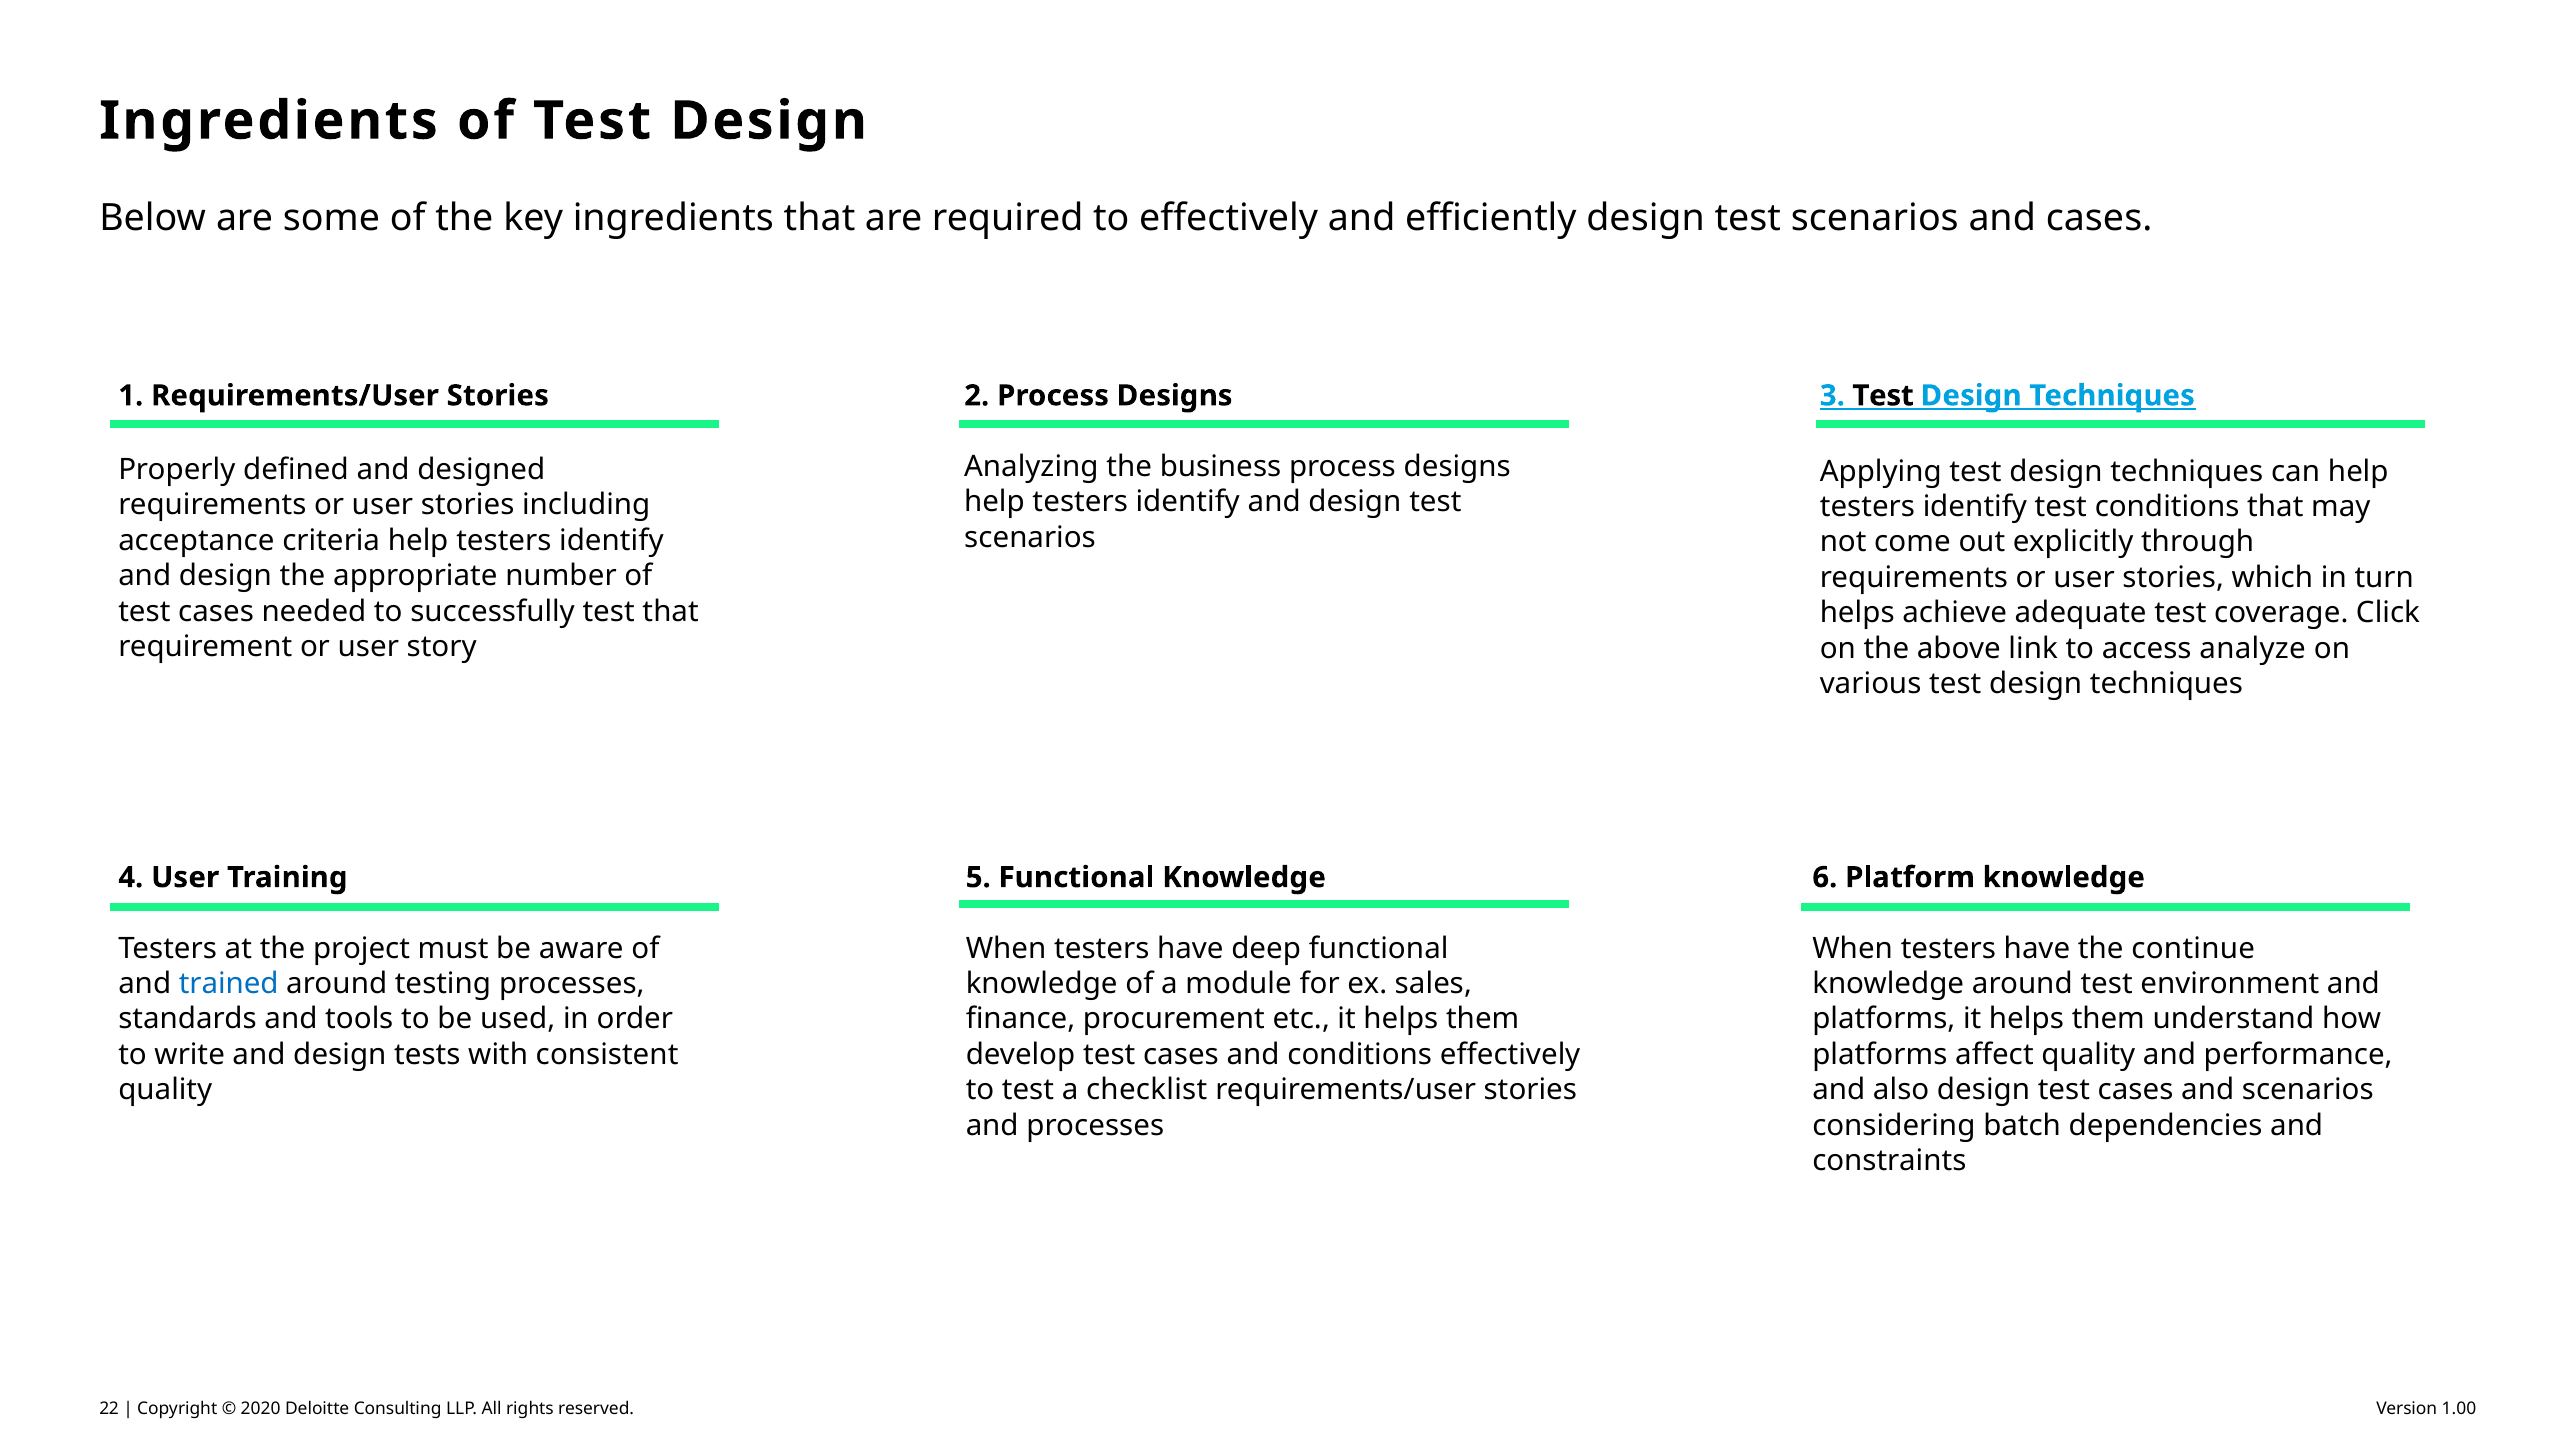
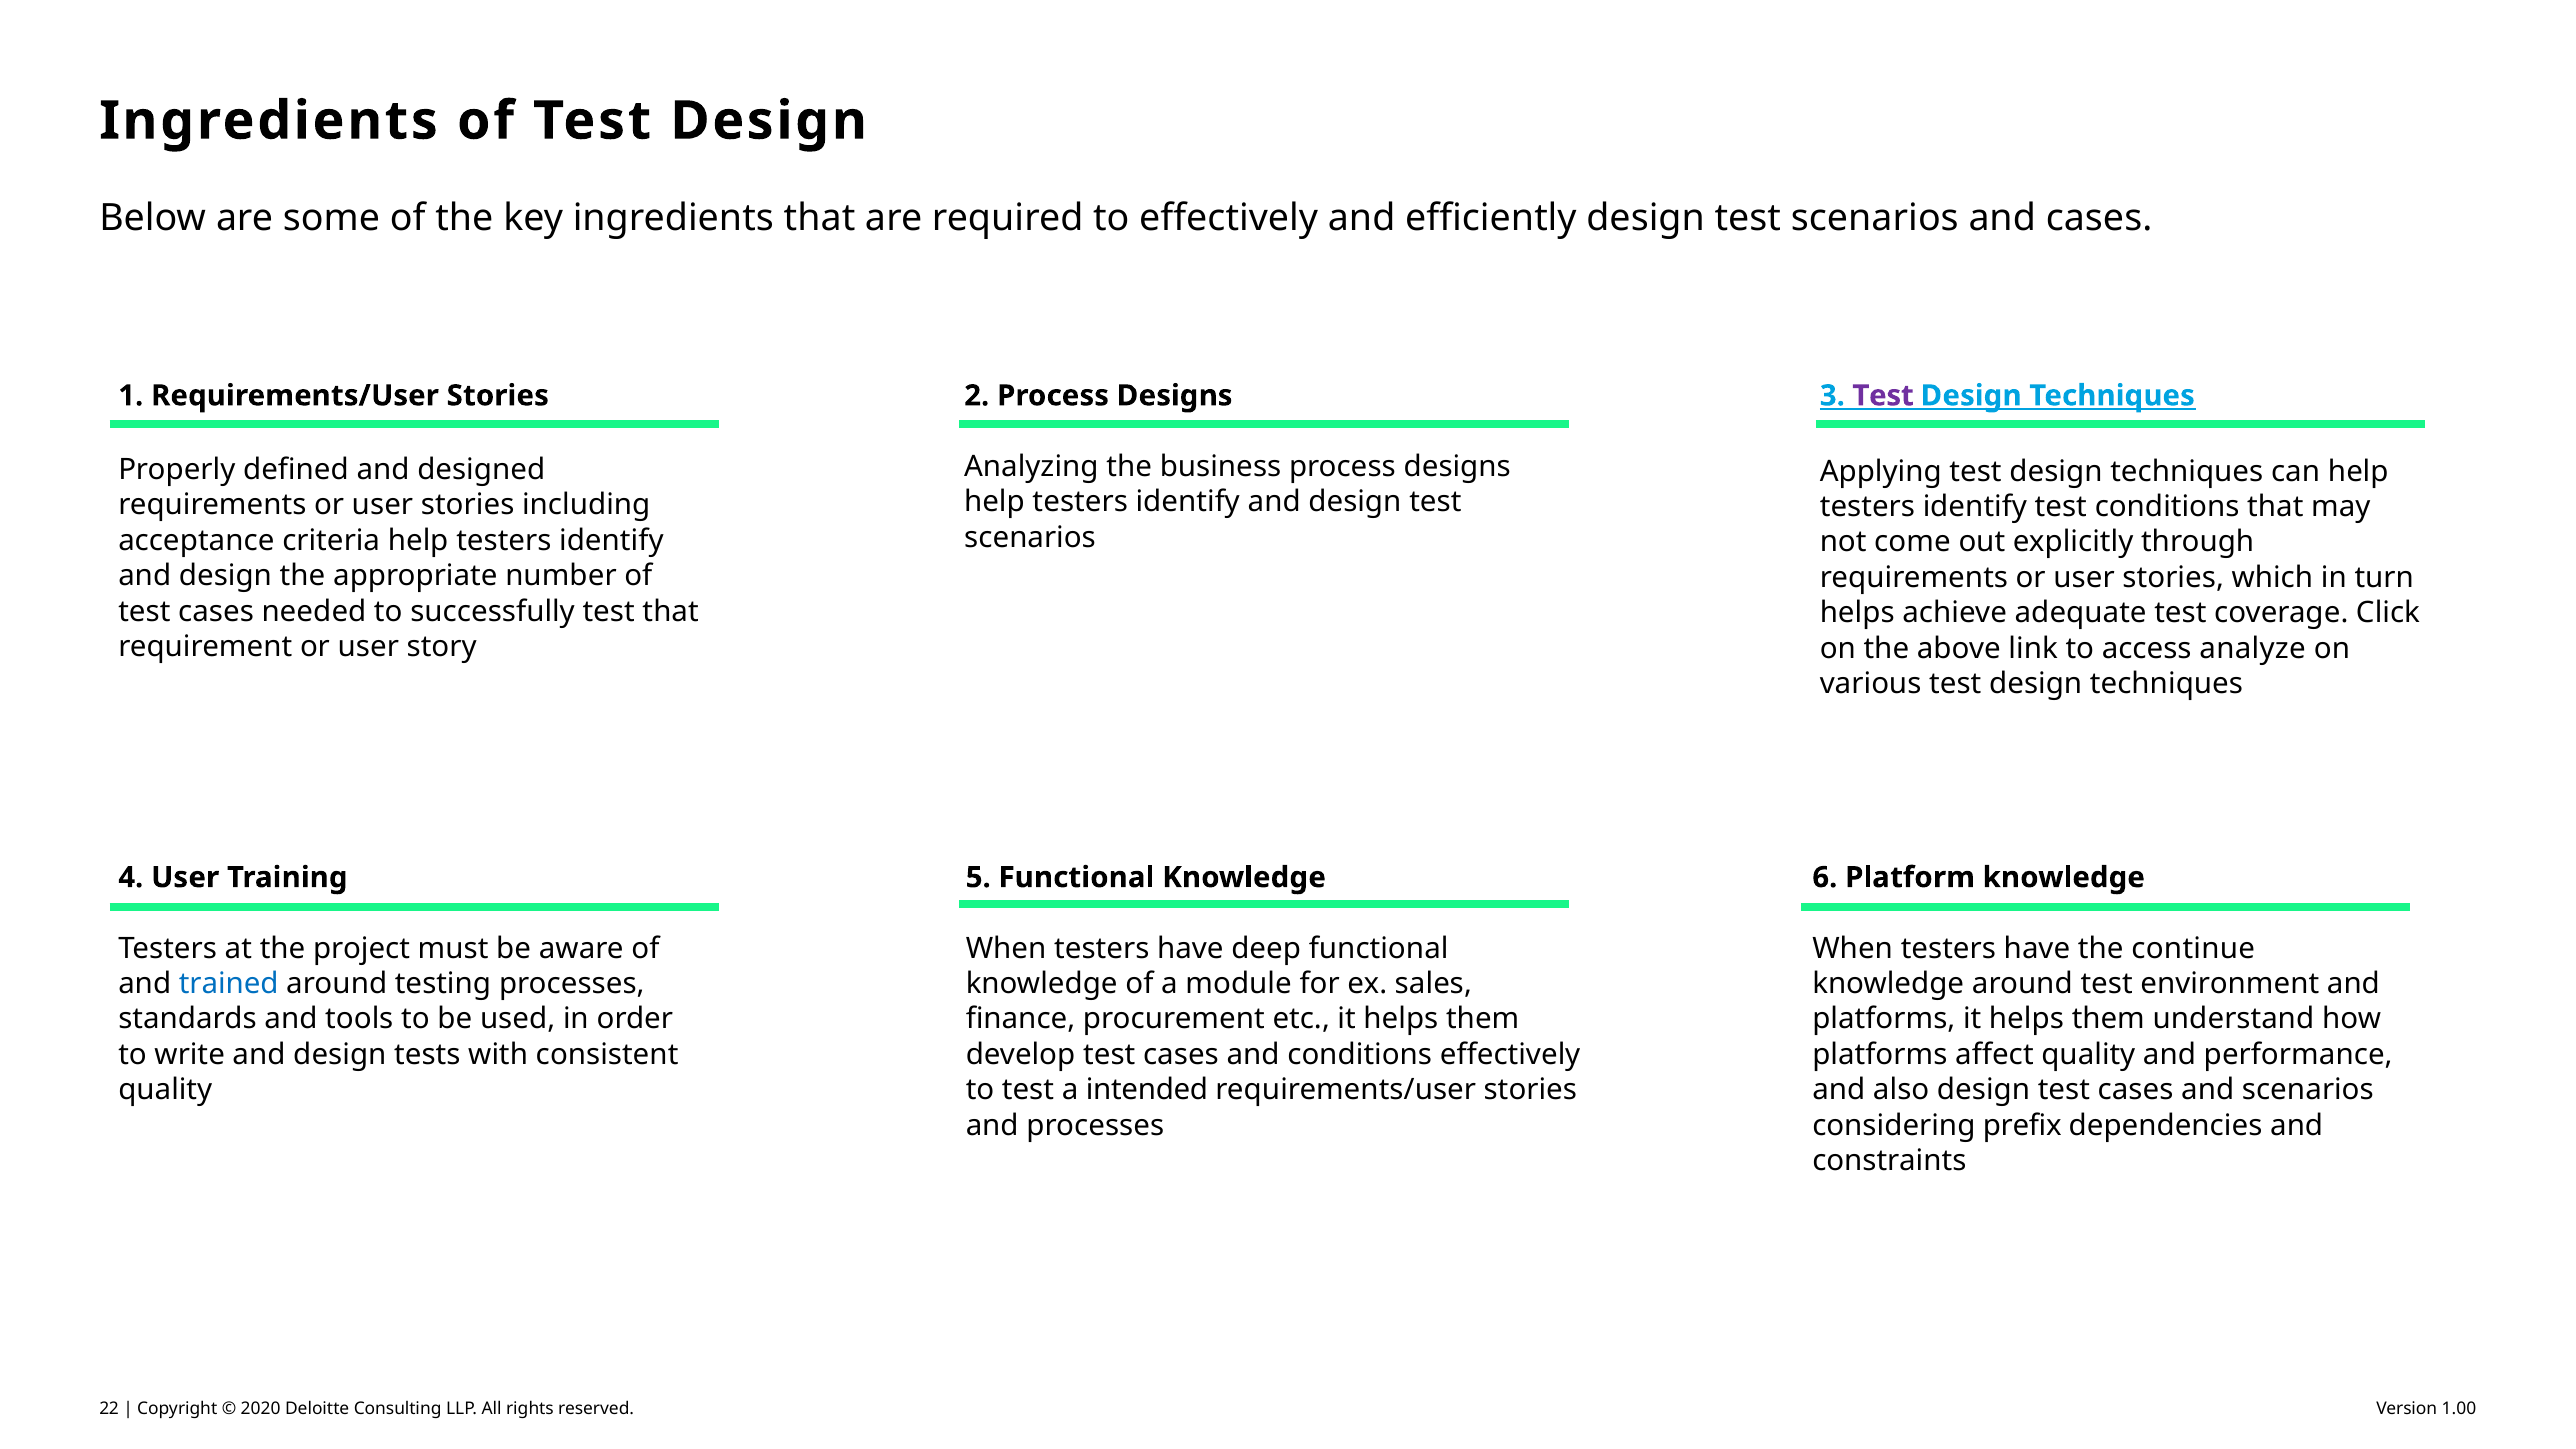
Test at (1883, 396) colour: black -> purple
checklist: checklist -> intended
batch: batch -> prefix
